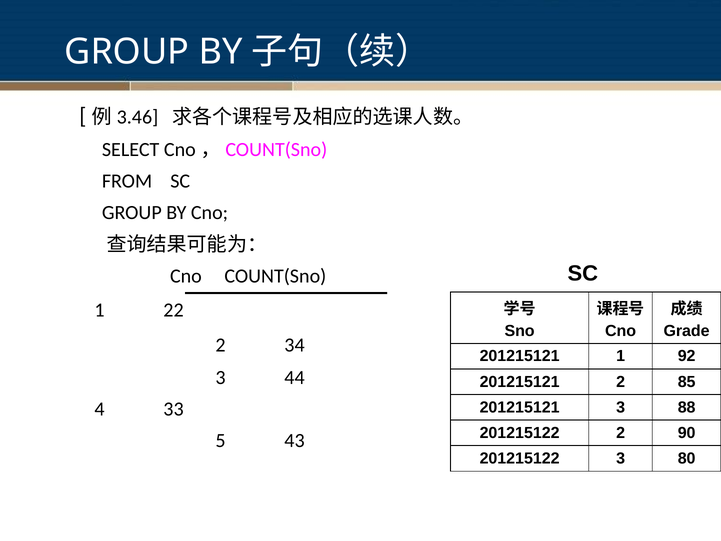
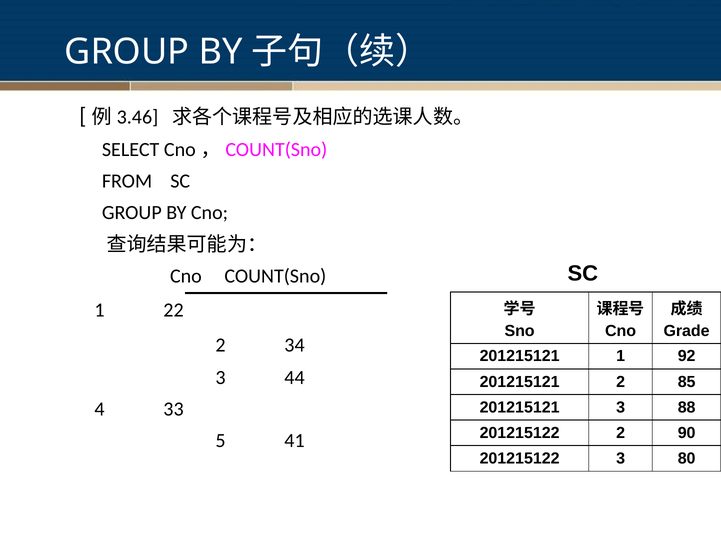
43: 43 -> 41
